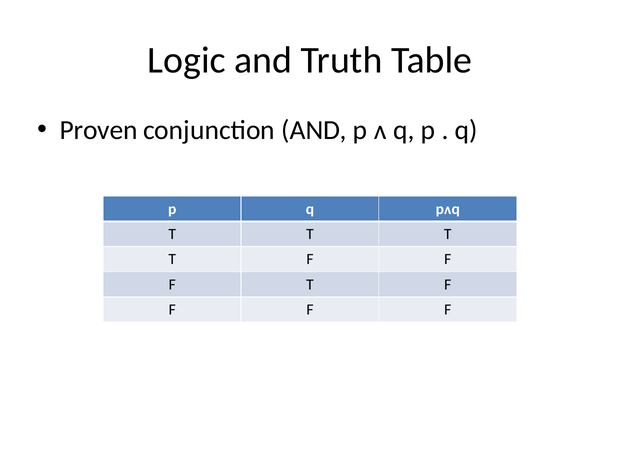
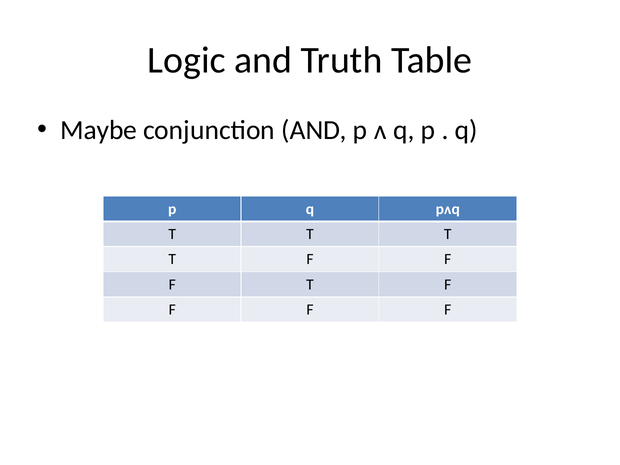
Proven: Proven -> Maybe
